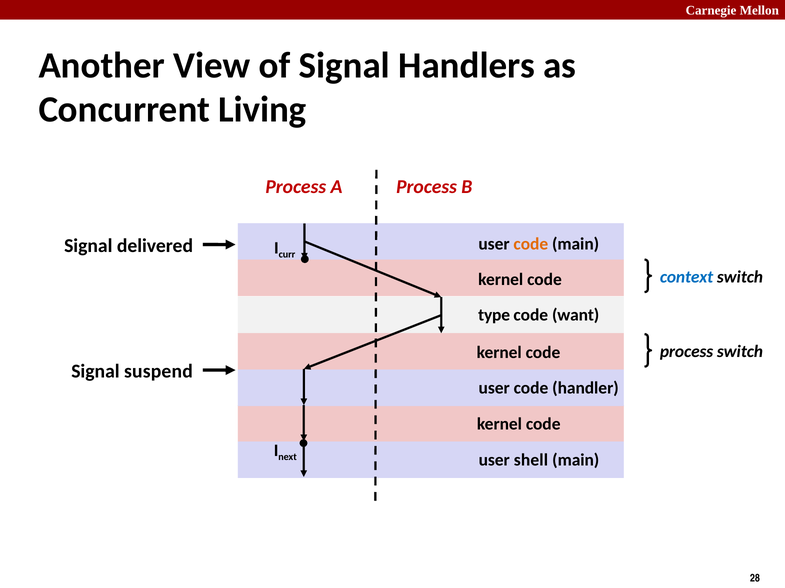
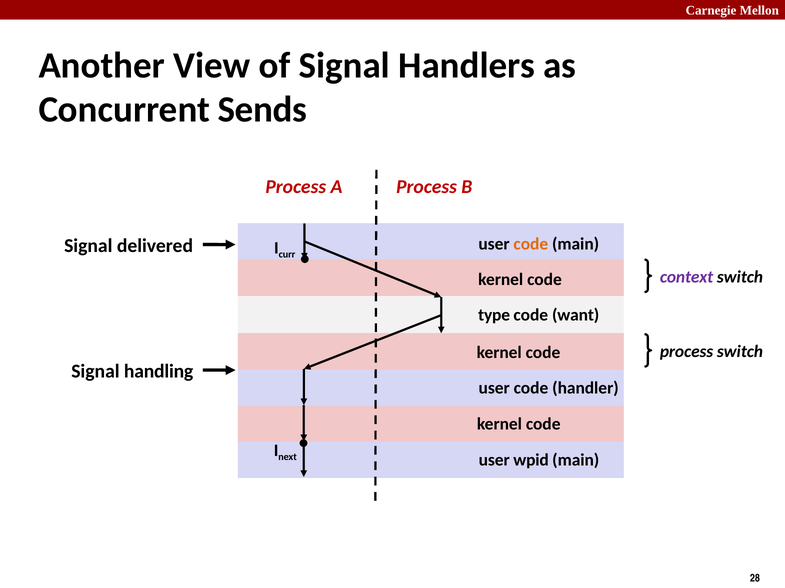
Living: Living -> Sends
context colour: blue -> purple
suspend: suspend -> handling
shell: shell -> wpid
